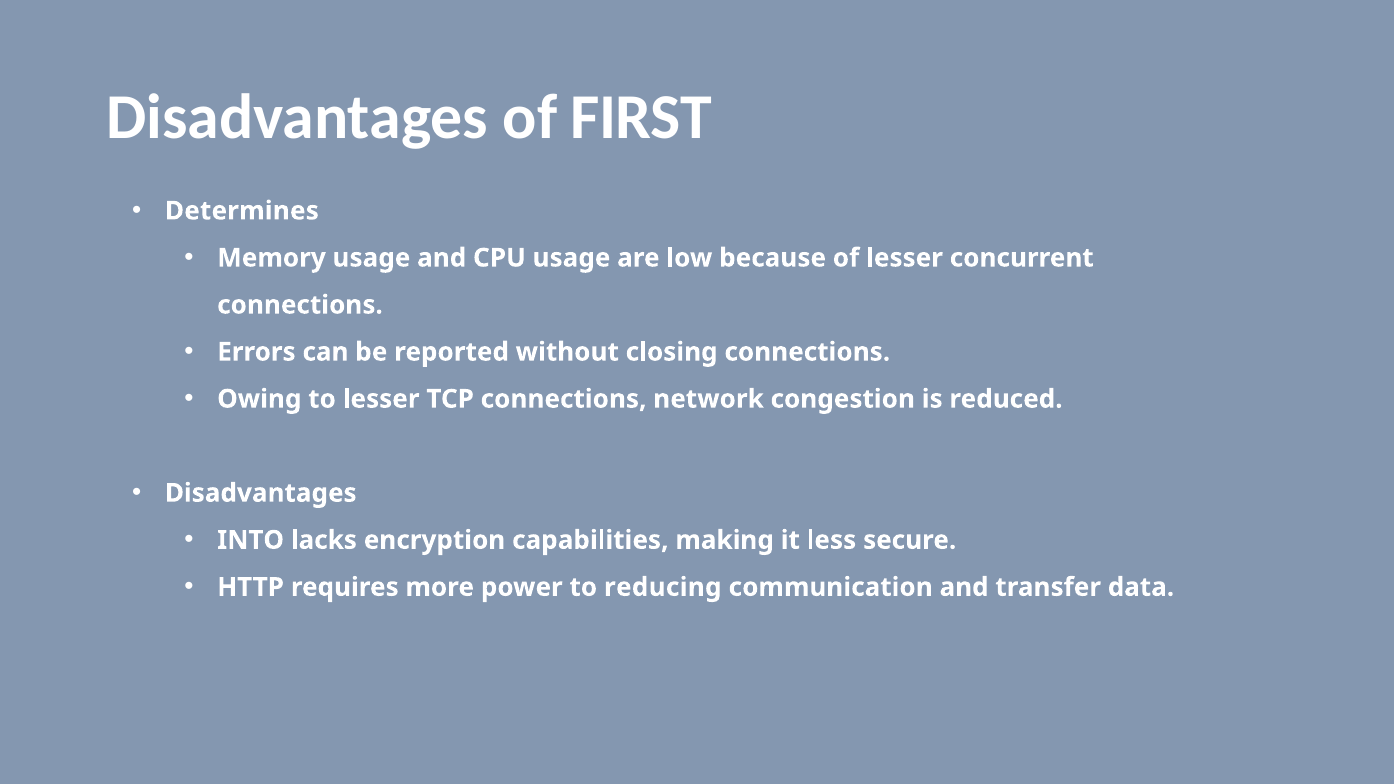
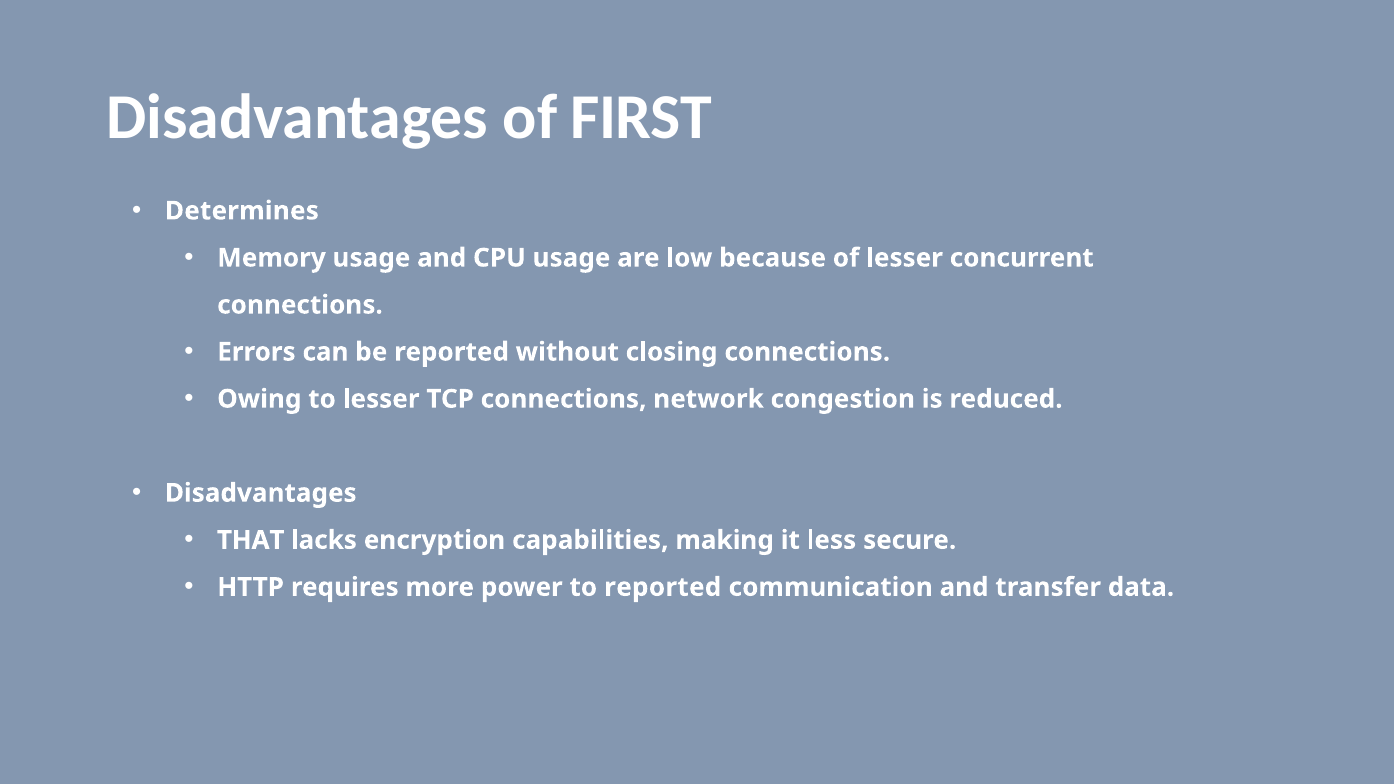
INTO: INTO -> THAT
to reducing: reducing -> reported
